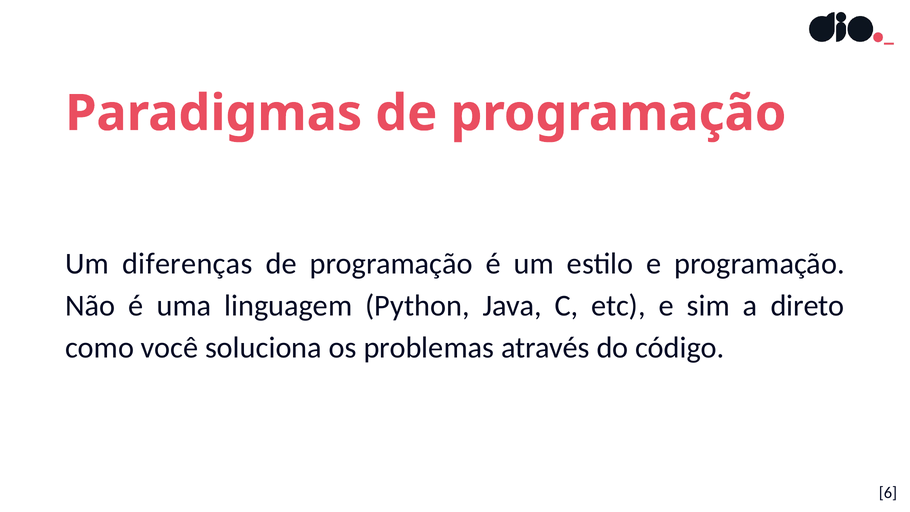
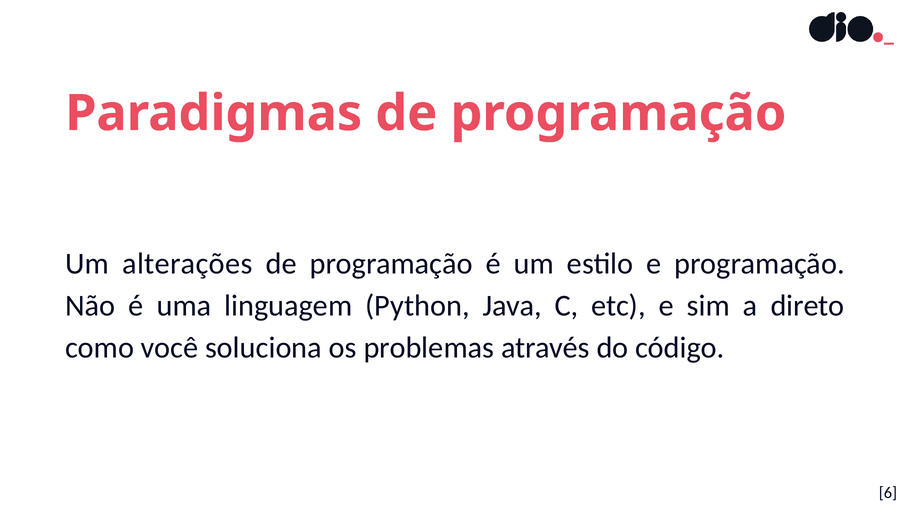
diferenças: diferenças -> alterações
